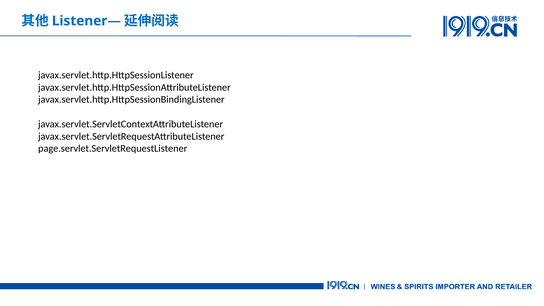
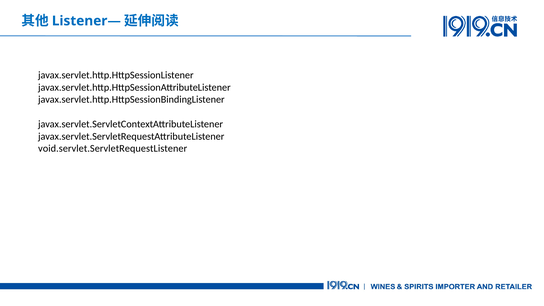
page.servlet.ServletRequestListener: page.servlet.ServletRequestListener -> void.servlet.ServletRequestListener
